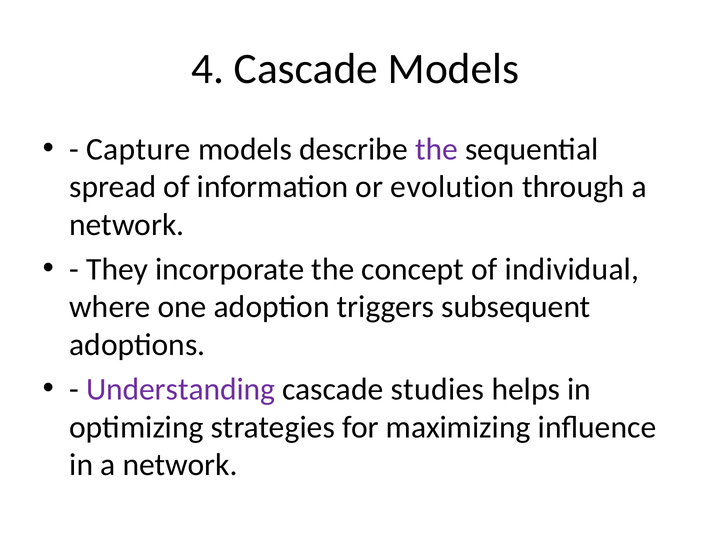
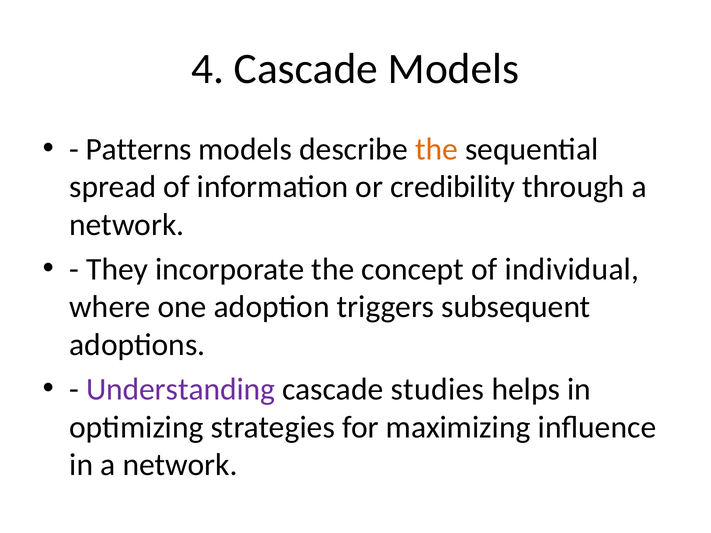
Capture: Capture -> Patterns
the at (436, 149) colour: purple -> orange
evolution: evolution -> credibility
